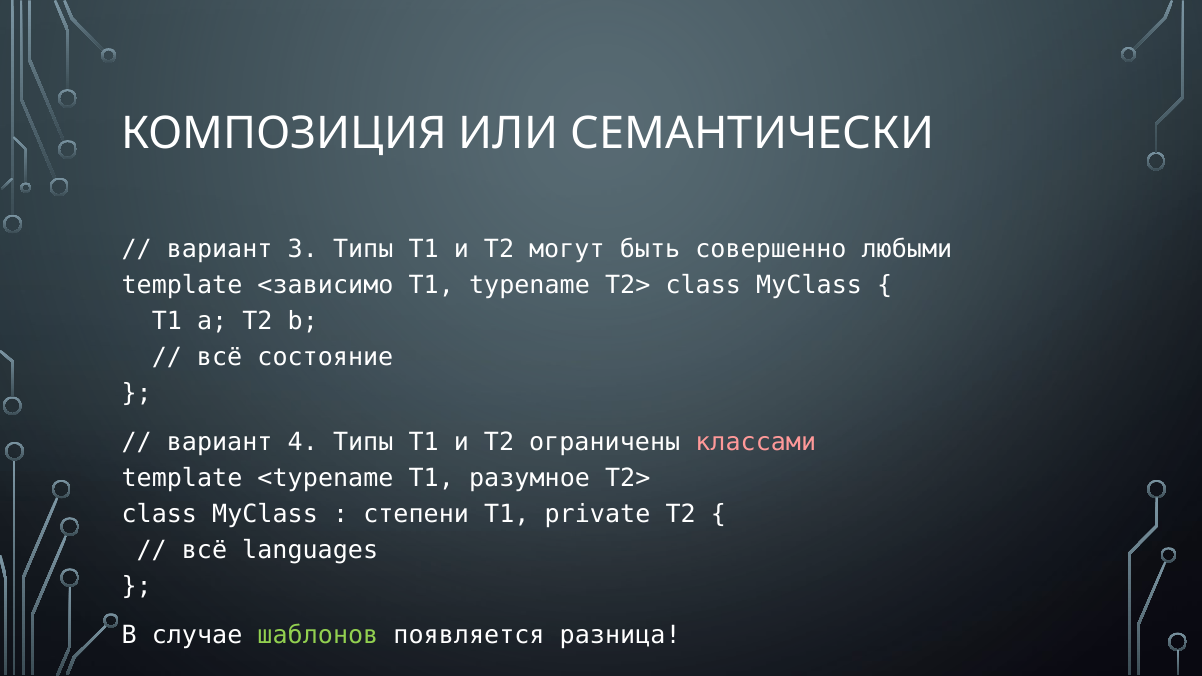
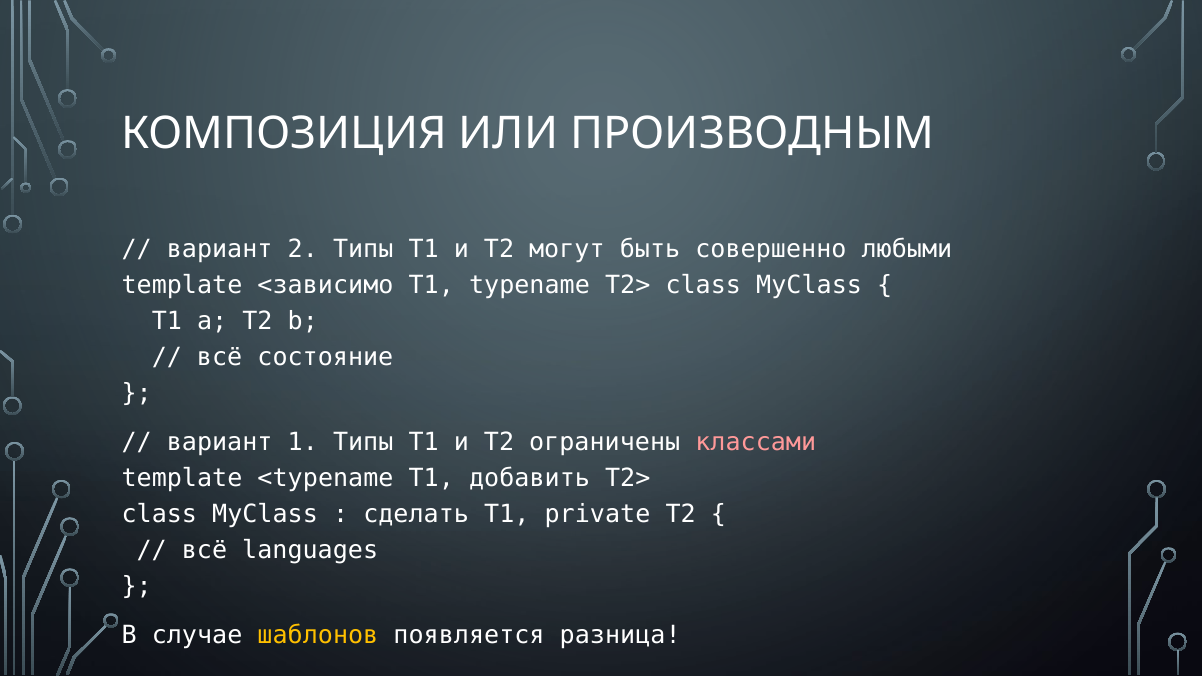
СЕМАНТИЧЕСКИ: СЕМАНТИЧЕСКИ -> ПРОИЗВОДНЫМ
3: 3 -> 2
4: 4 -> 1
разумное: разумное -> добавить
степени: степени -> сделать
шаблонов colour: light green -> yellow
